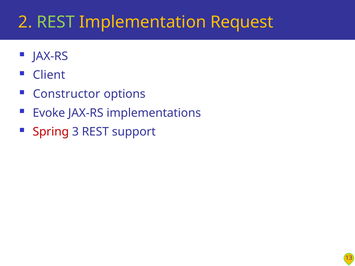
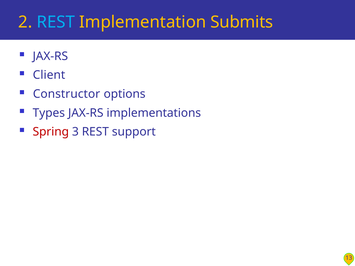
REST at (56, 22) colour: light green -> light blue
Request: Request -> Submits
Evoke: Evoke -> Types
